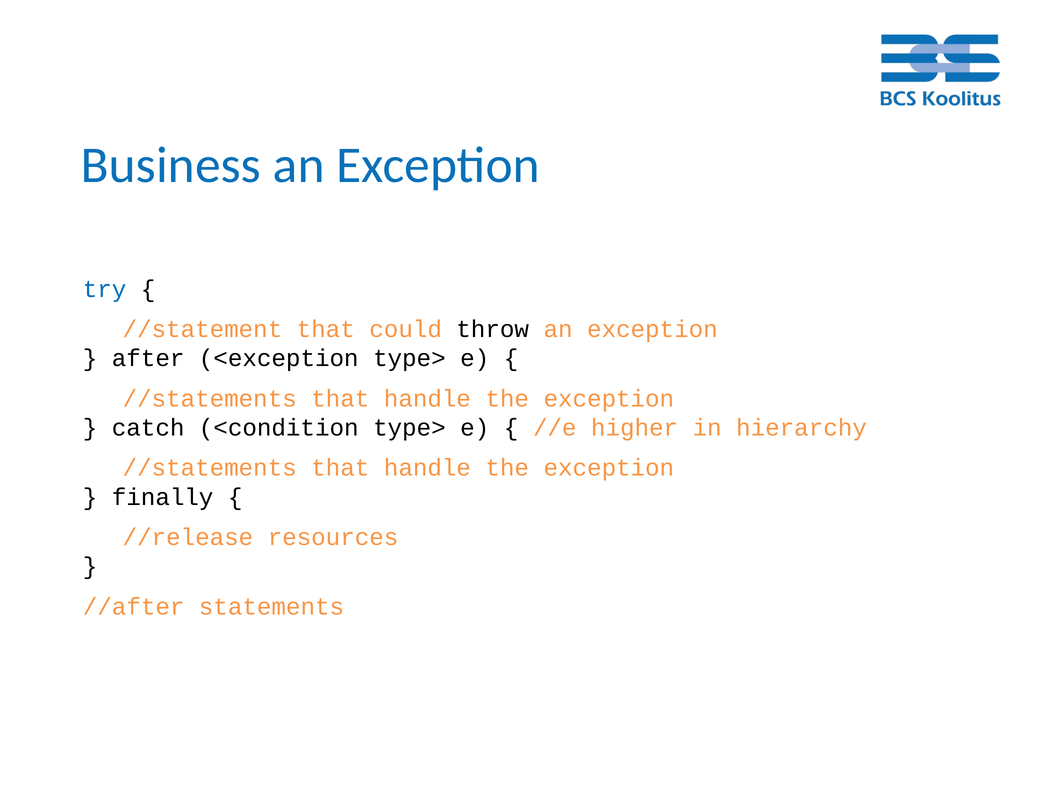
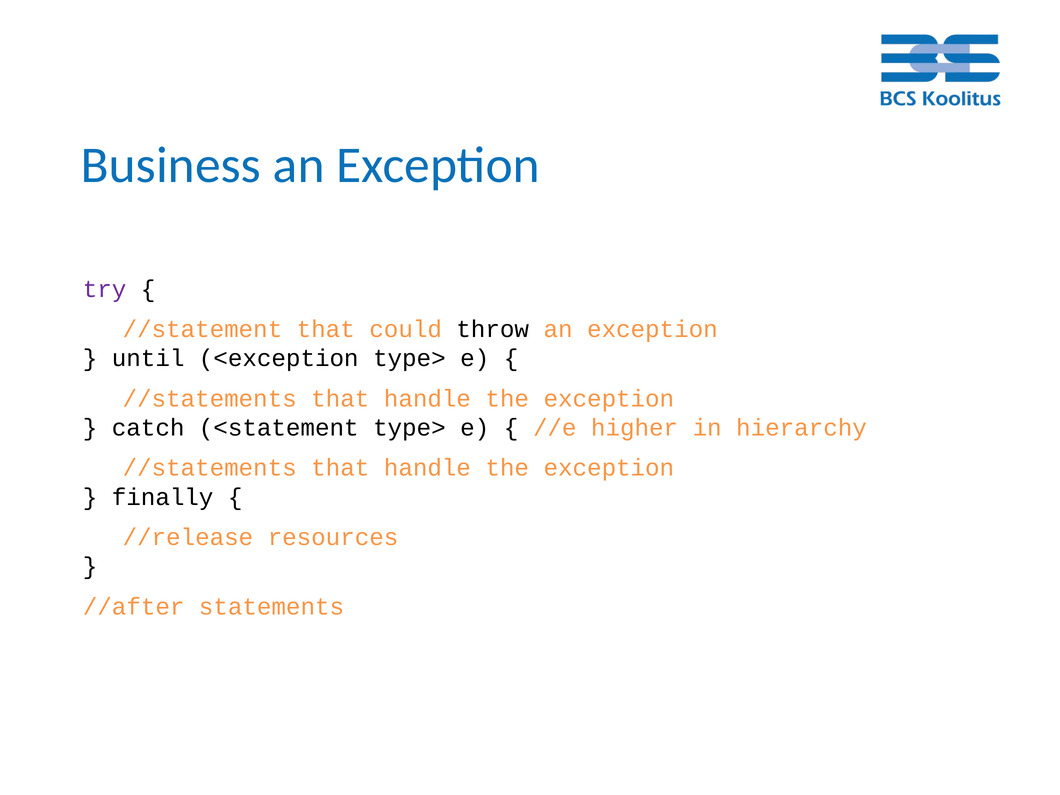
try colour: blue -> purple
after: after -> until
<condition: <condition -> <statement
